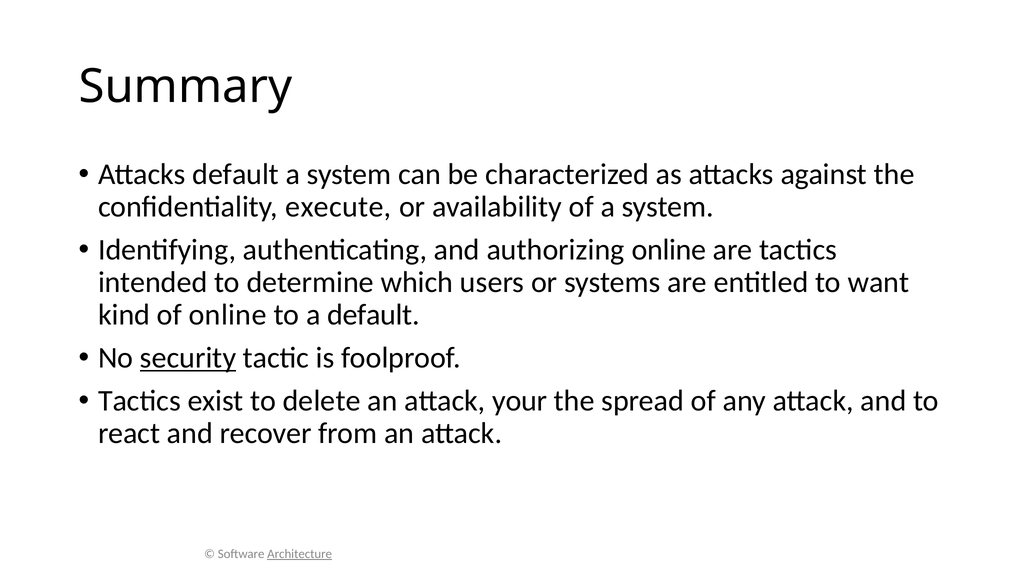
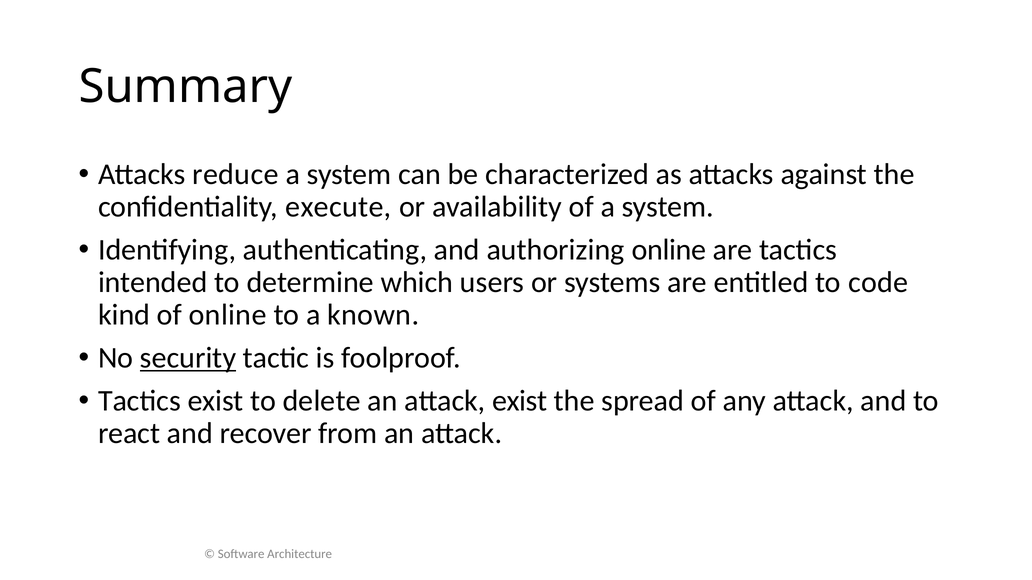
Attacks default: default -> reduce
want: want -> code
a default: default -> known
attack your: your -> exist
Architecture underline: present -> none
